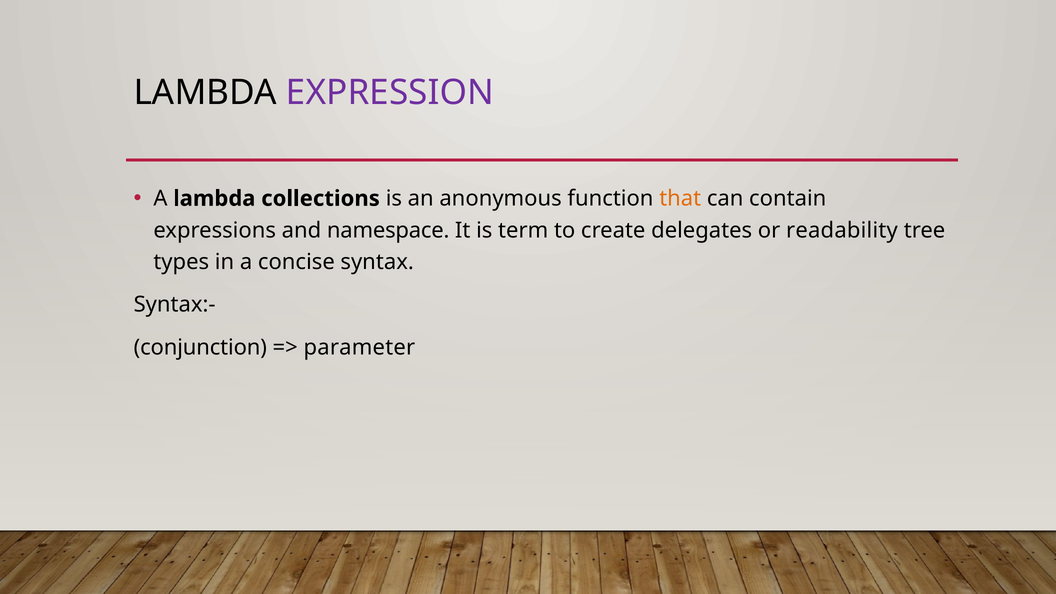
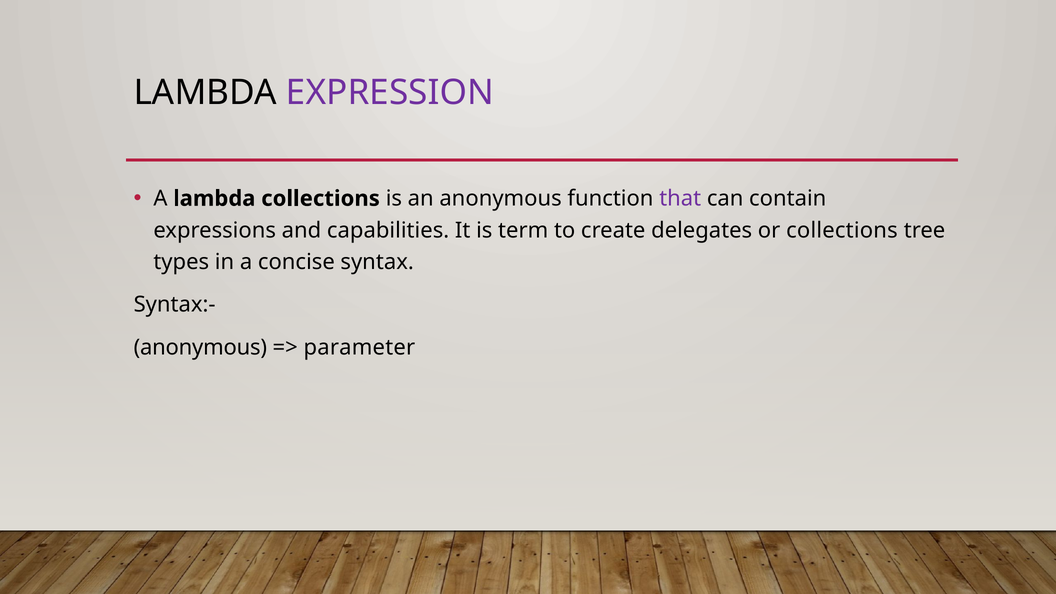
that colour: orange -> purple
namespace: namespace -> capabilities
or readability: readability -> collections
conjunction at (200, 347): conjunction -> anonymous
